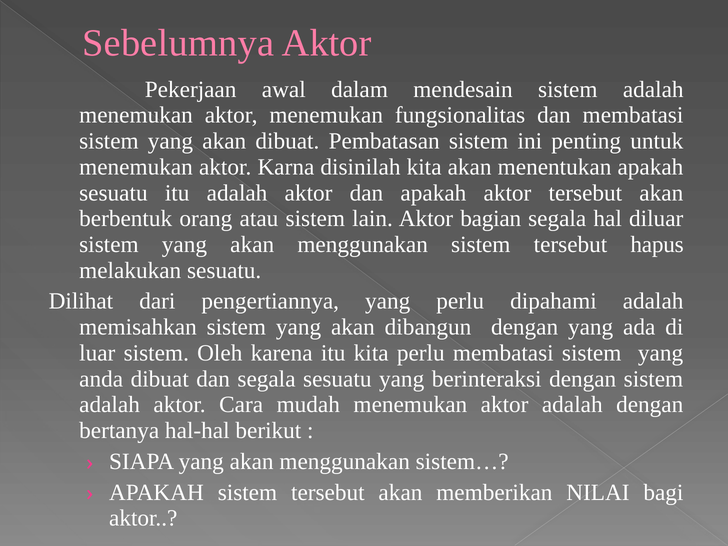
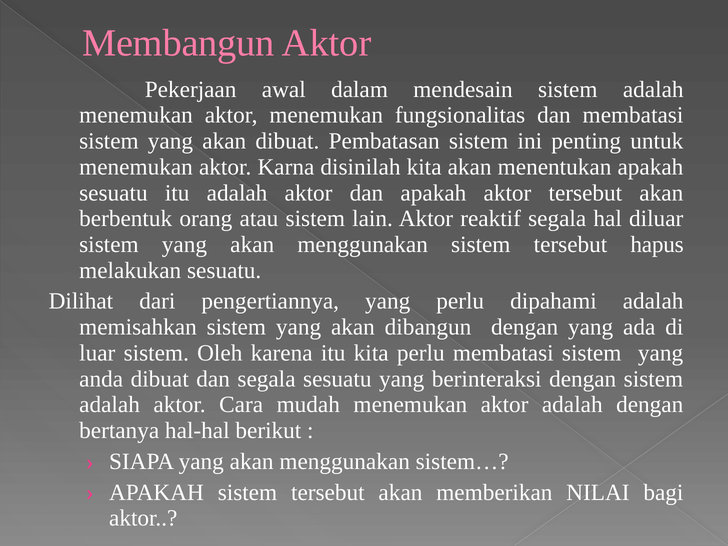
Sebelumnya: Sebelumnya -> Membangun
bagian: bagian -> reaktif
